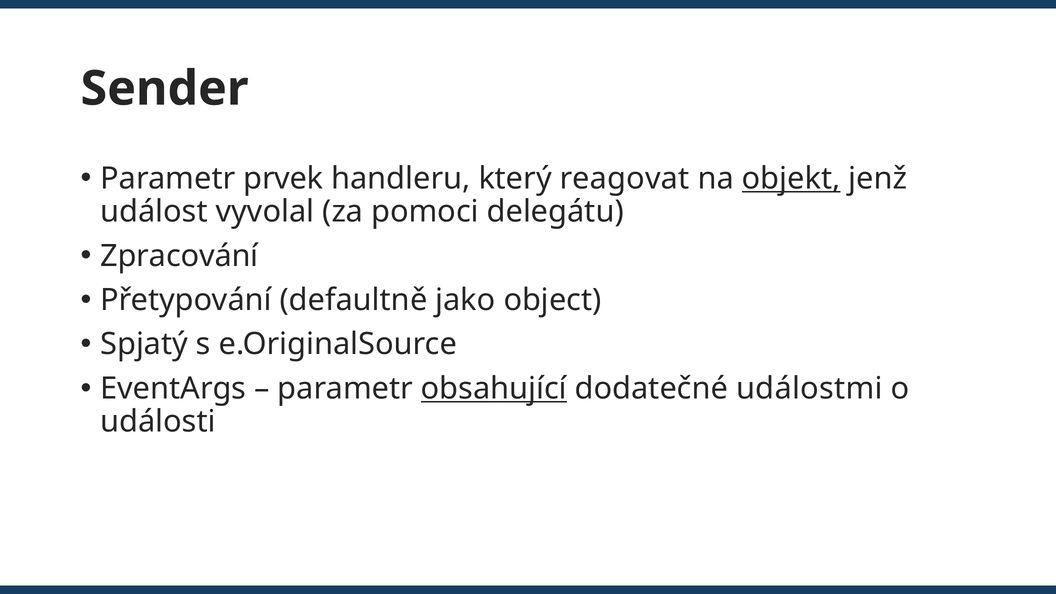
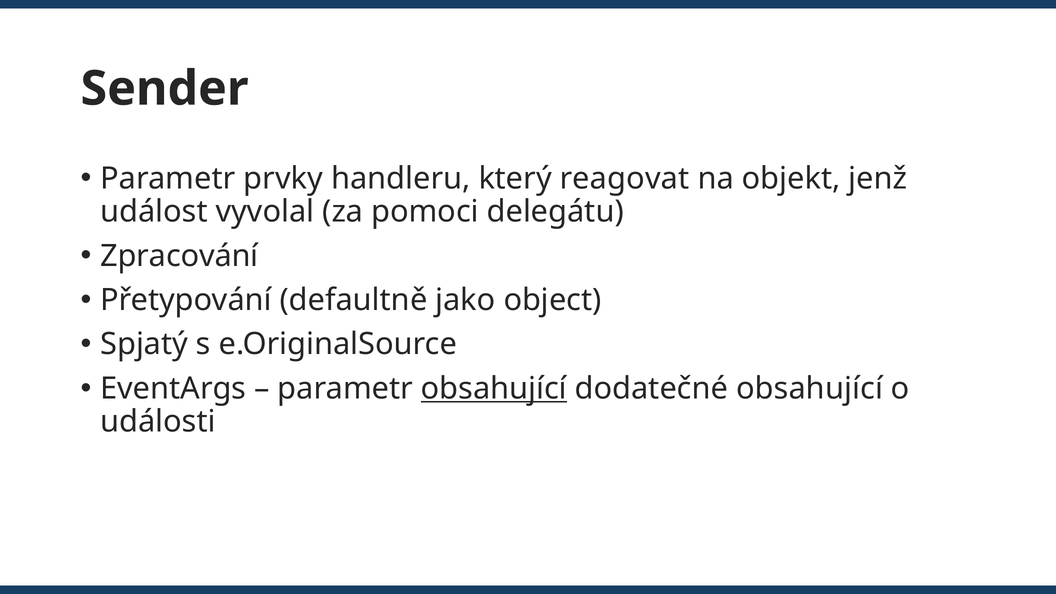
prvek: prvek -> prvky
objekt underline: present -> none
dodatečné událostmi: událostmi -> obsahující
